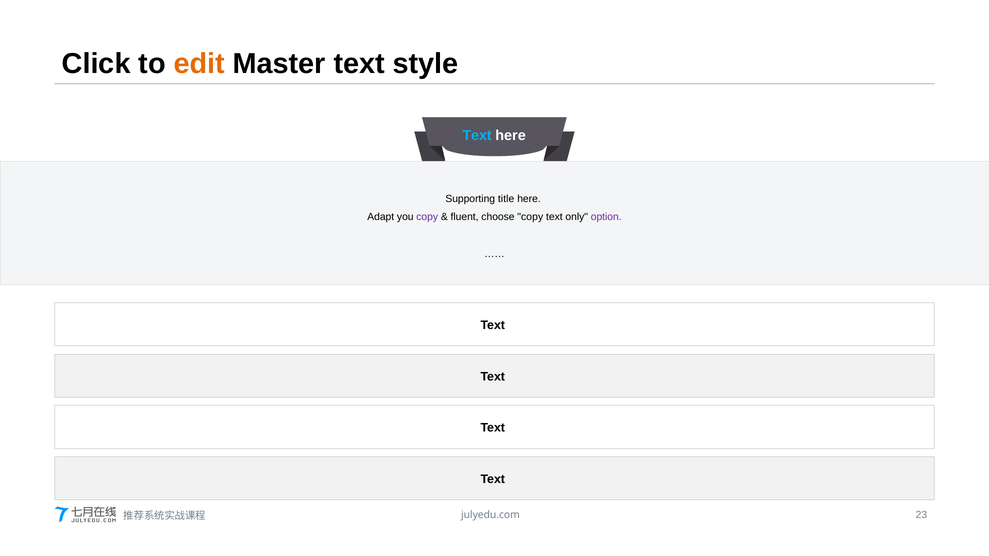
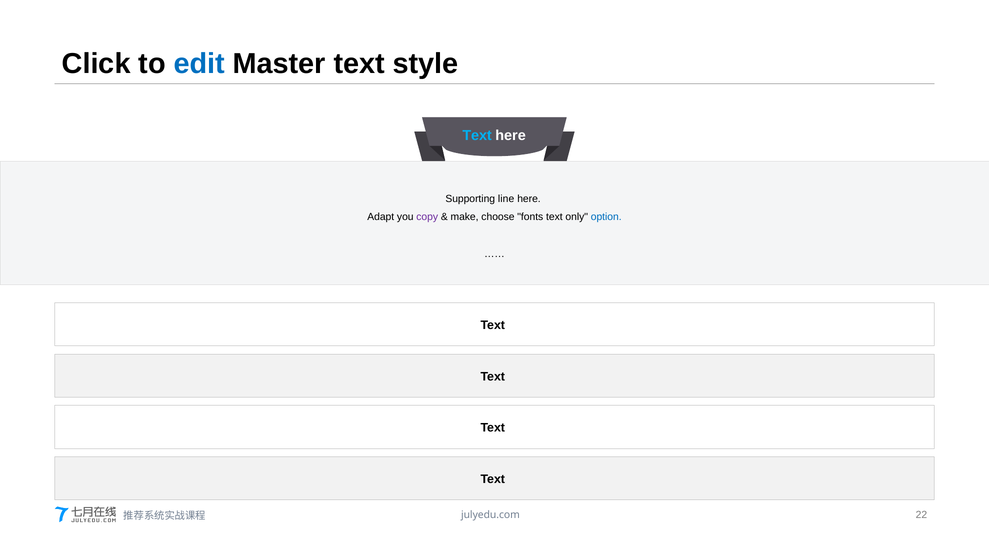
edit colour: orange -> blue
title: title -> line
fluent: fluent -> make
choose copy: copy -> fonts
option colour: purple -> blue
23: 23 -> 22
